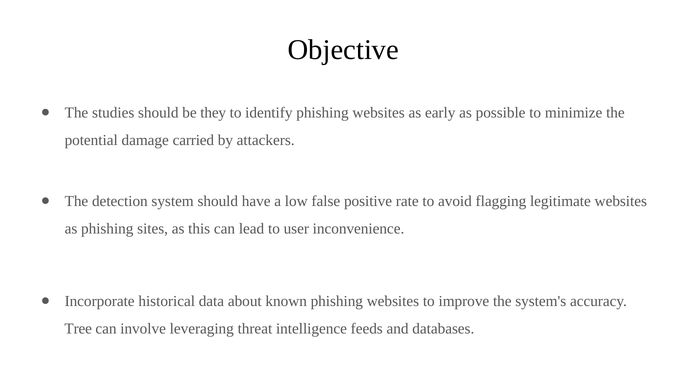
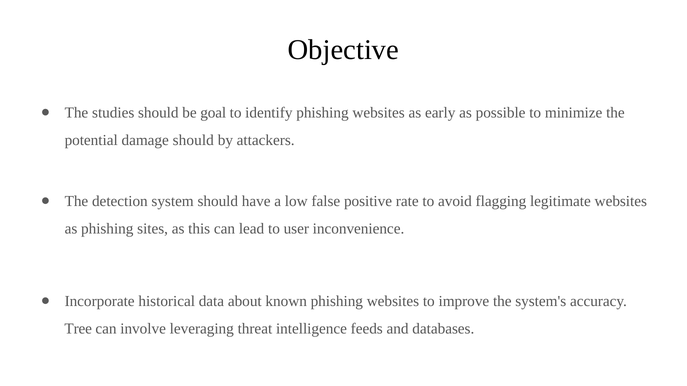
they: they -> goal
damage carried: carried -> should
